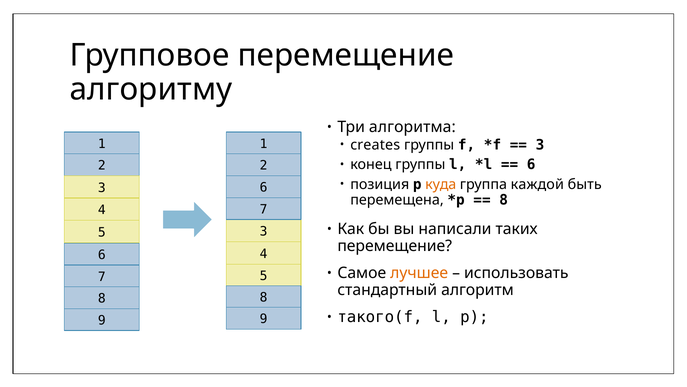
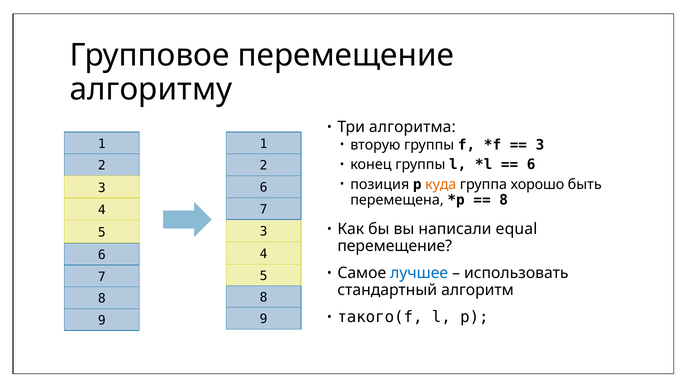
creates: creates -> вторую
каждой: каждой -> хорошо
таких: таких -> equal
лучшее colour: orange -> blue
